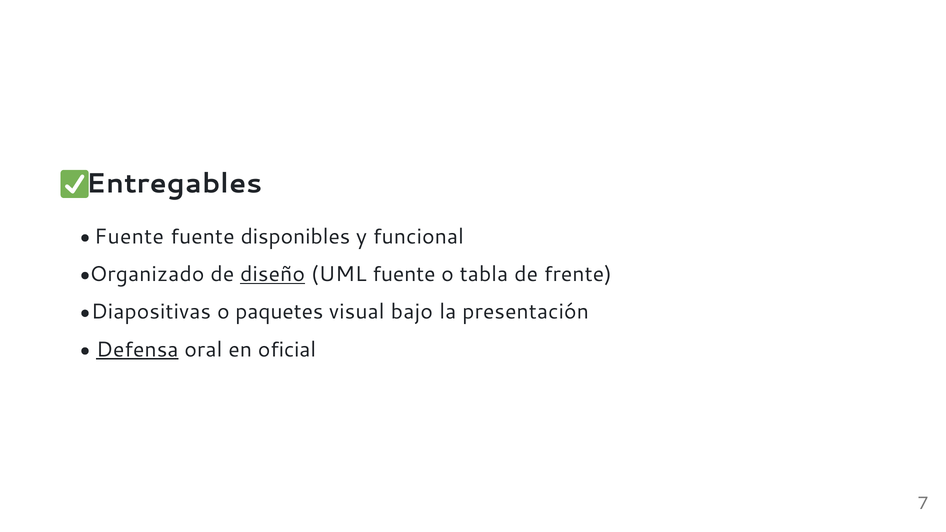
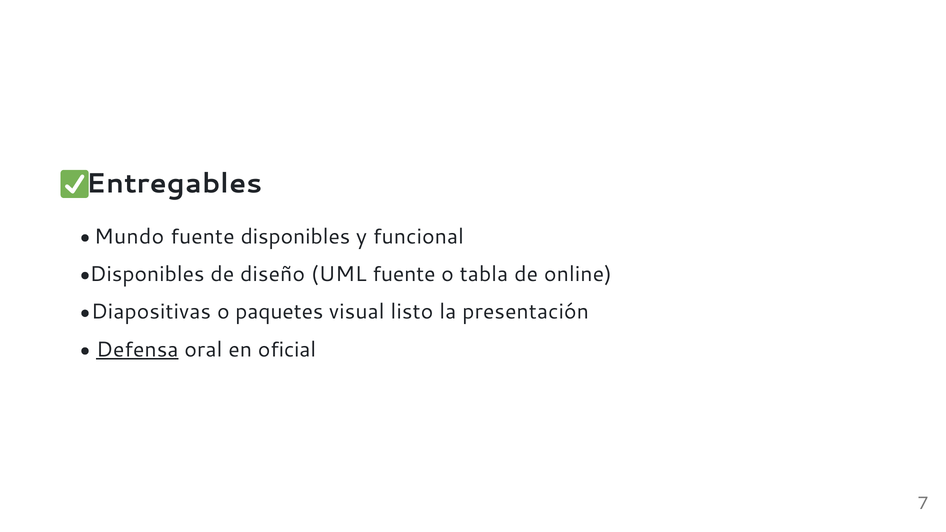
Fuente at (129, 237): Fuente -> Mundo
Organizado at (147, 274): Organizado -> Disponibles
diseño underline: present -> none
frente: frente -> online
bajo: bajo -> listo
